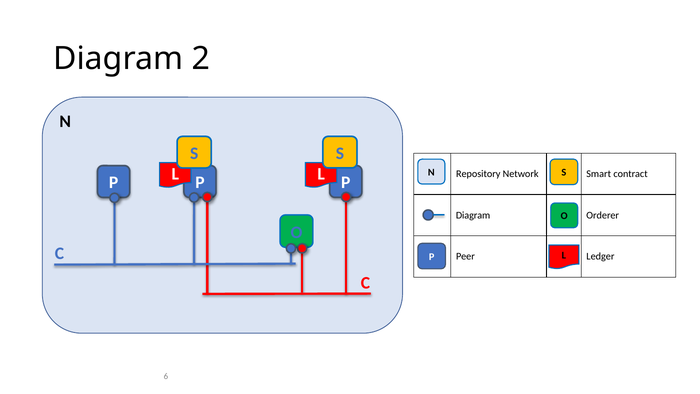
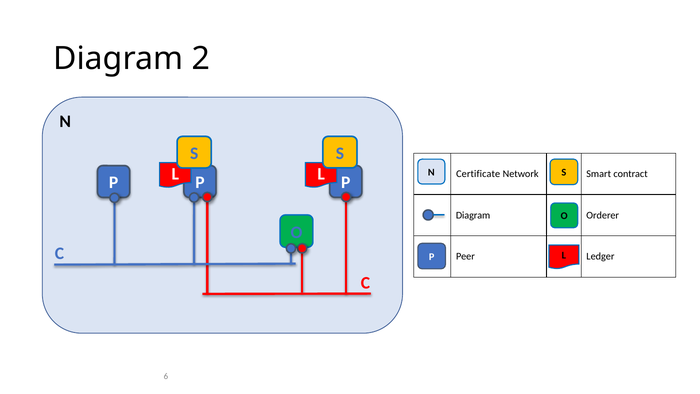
Repository: Repository -> Certificate
